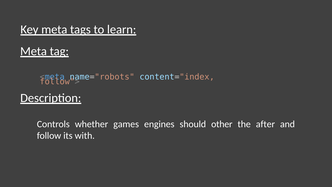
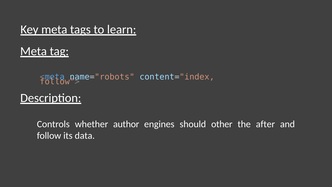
games: games -> author
with: with -> data
